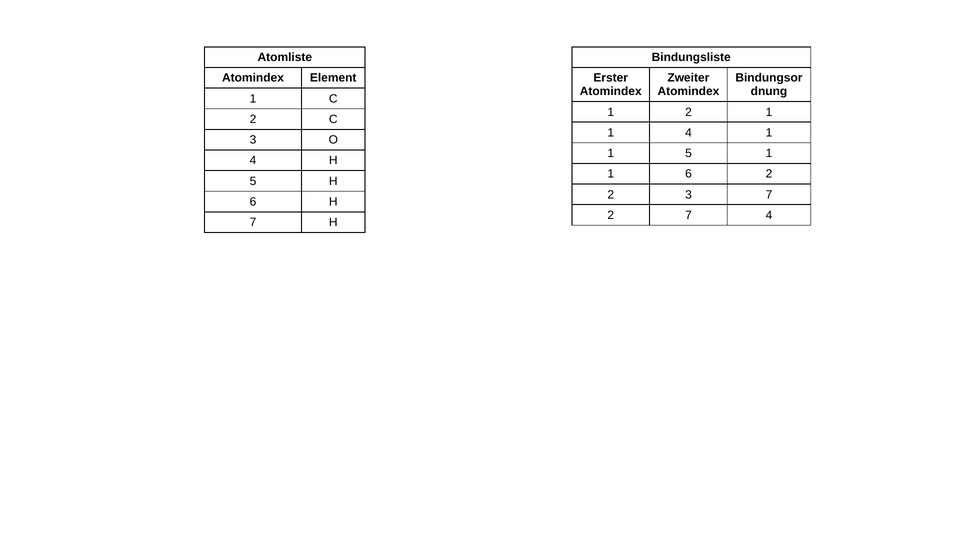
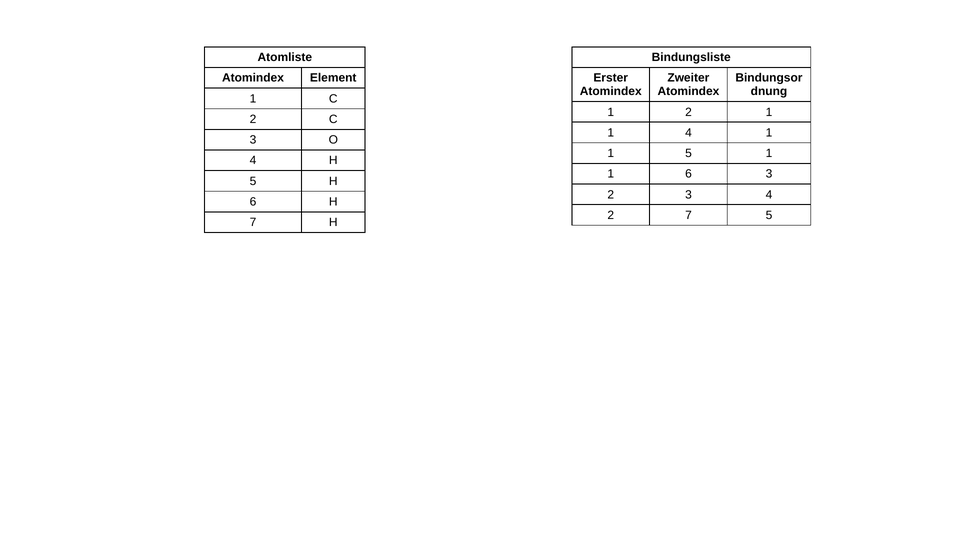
6 2: 2 -> 3
3 7: 7 -> 4
7 4: 4 -> 5
